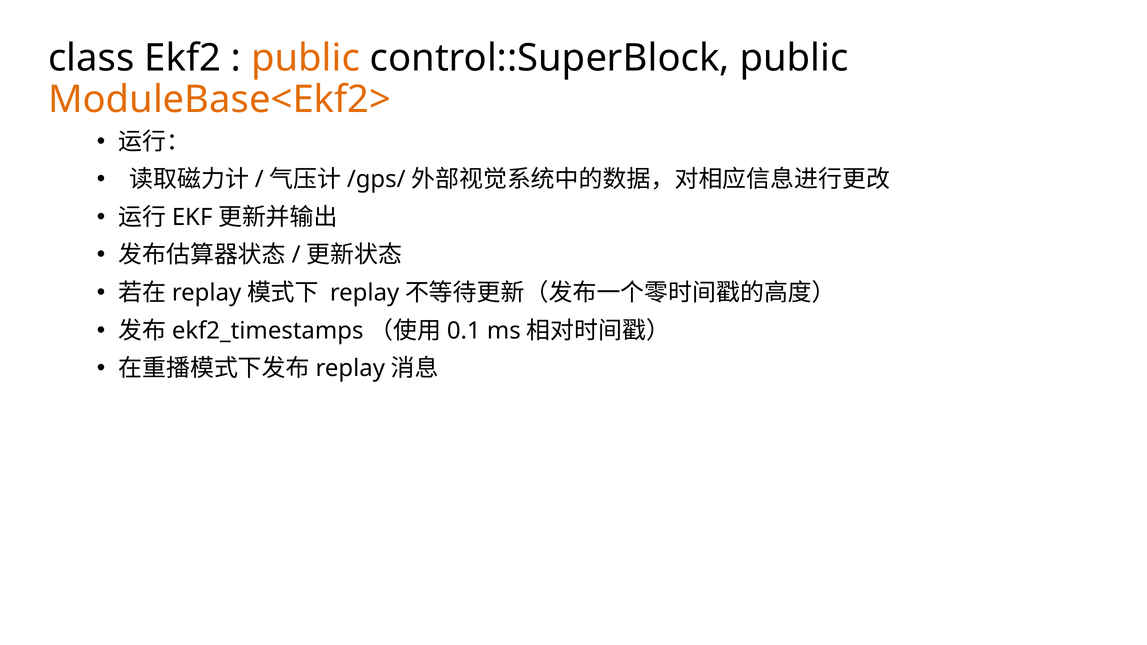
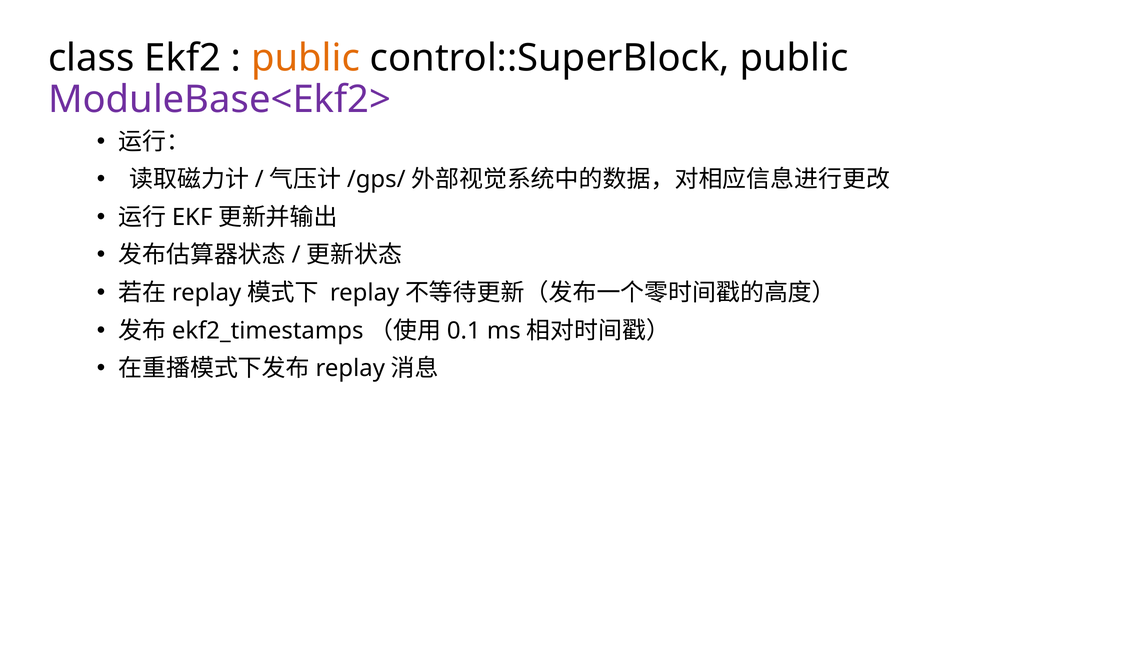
ModuleBase<Ekf2> colour: orange -> purple
